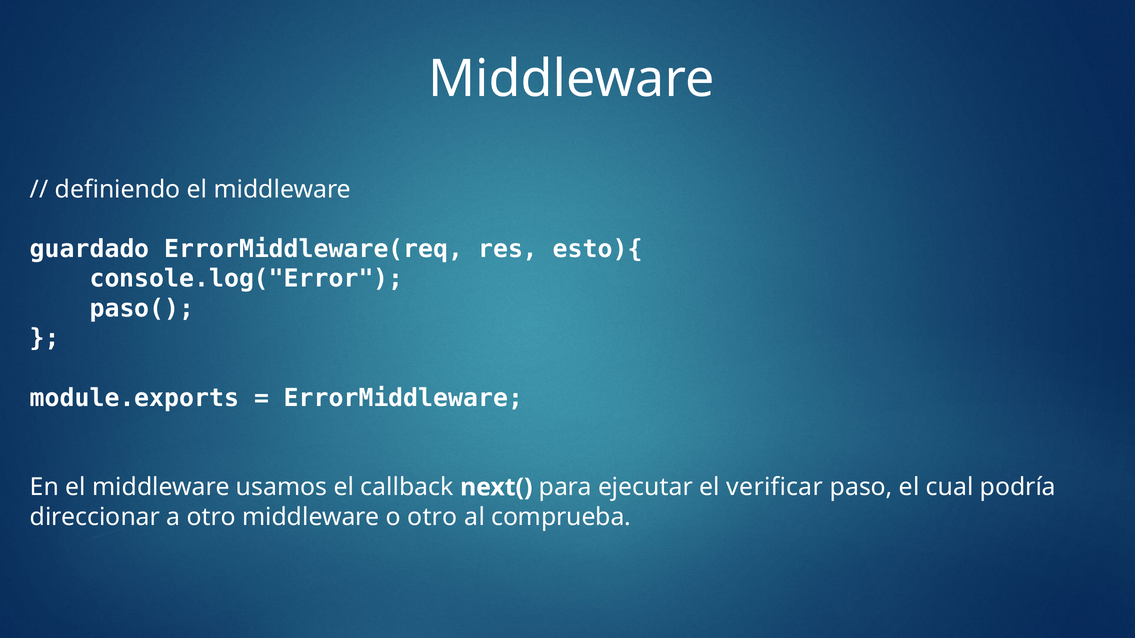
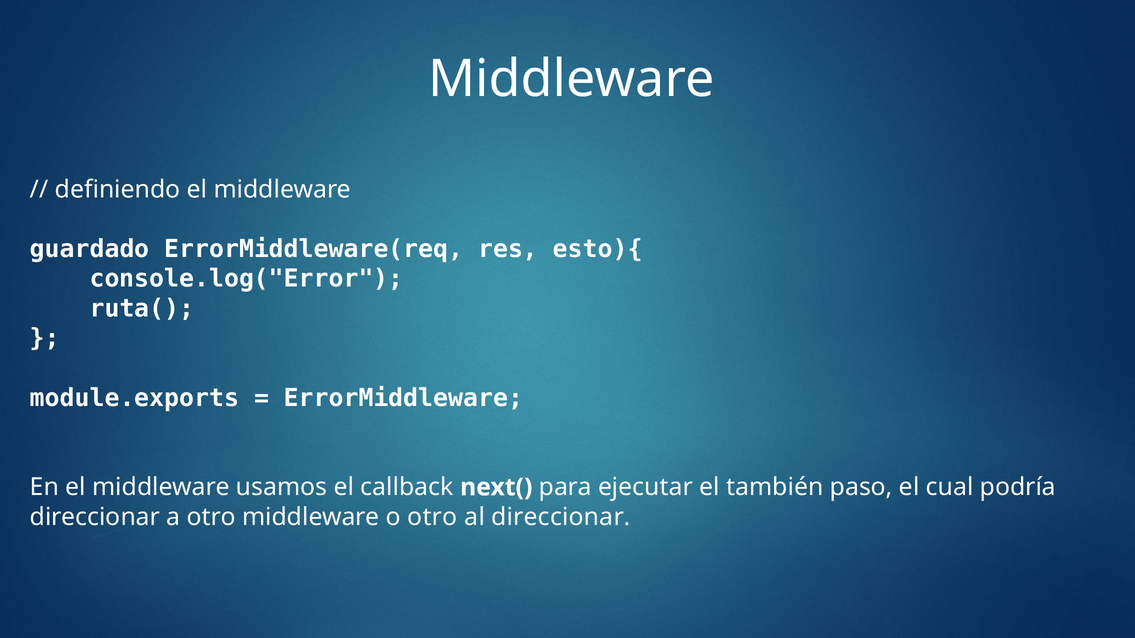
paso(: paso( -> ruta(
verificar: verificar -> también
al comprueba: comprueba -> direccionar
